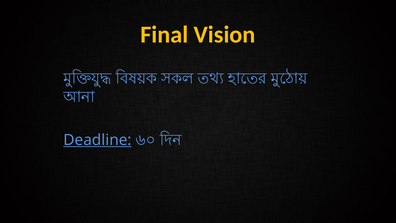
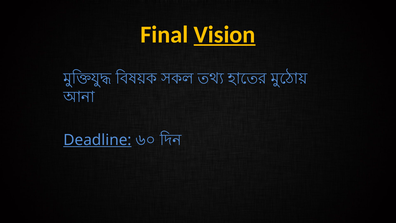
Vision underline: none -> present
